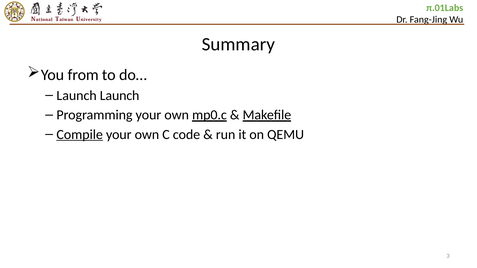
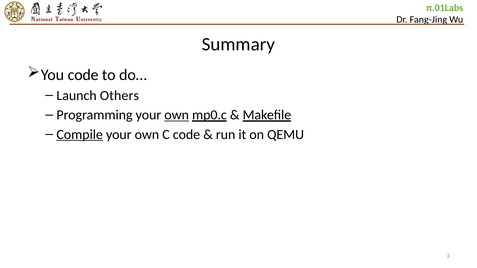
You from: from -> code
Launch Launch: Launch -> Others
own at (177, 115) underline: none -> present
